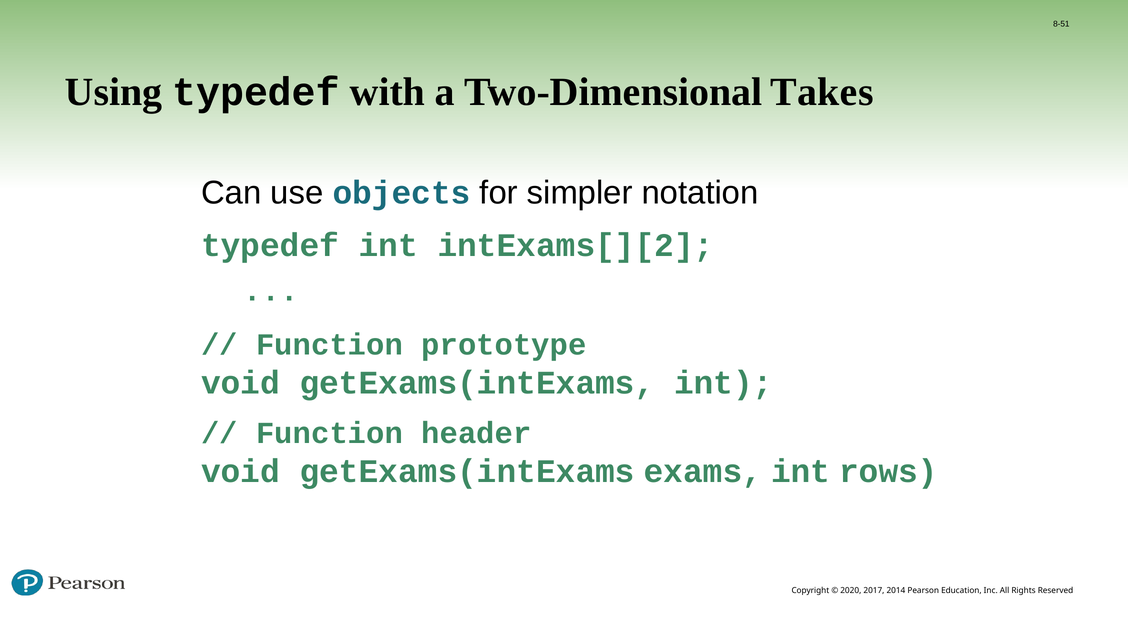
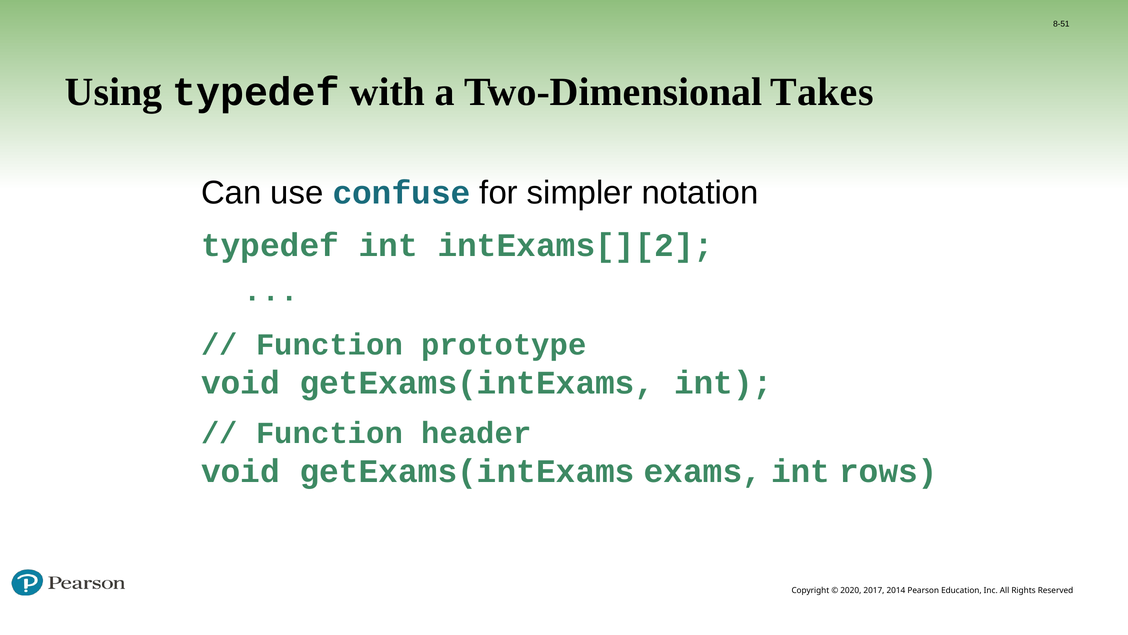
objects: objects -> confuse
